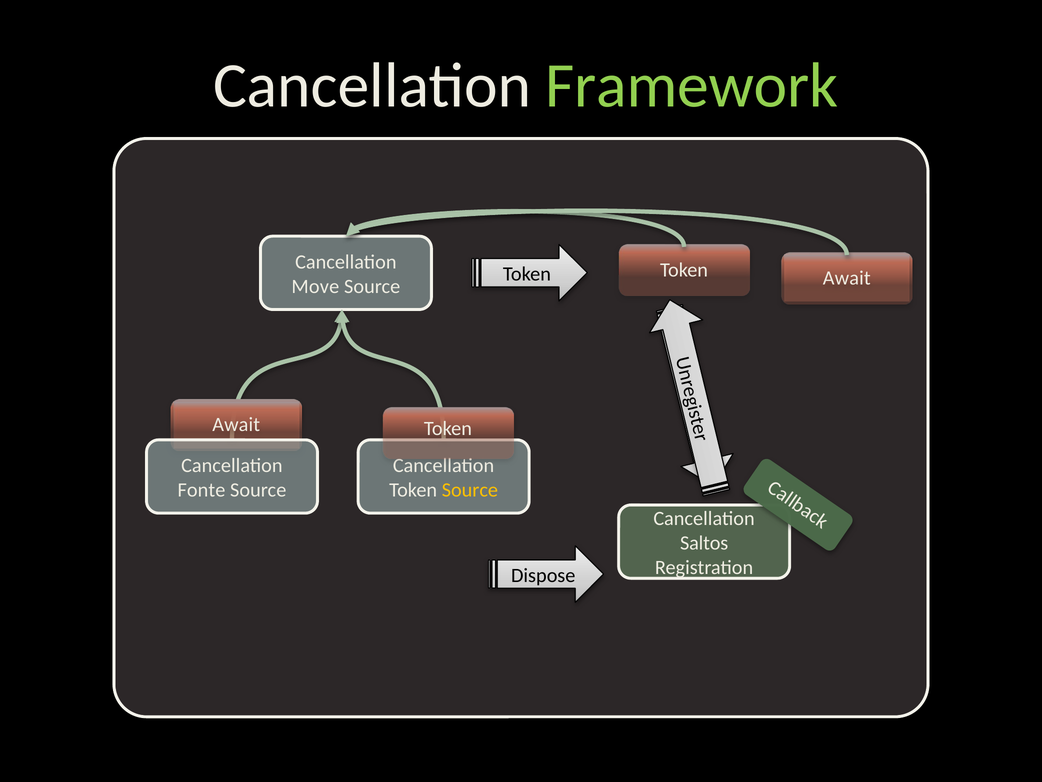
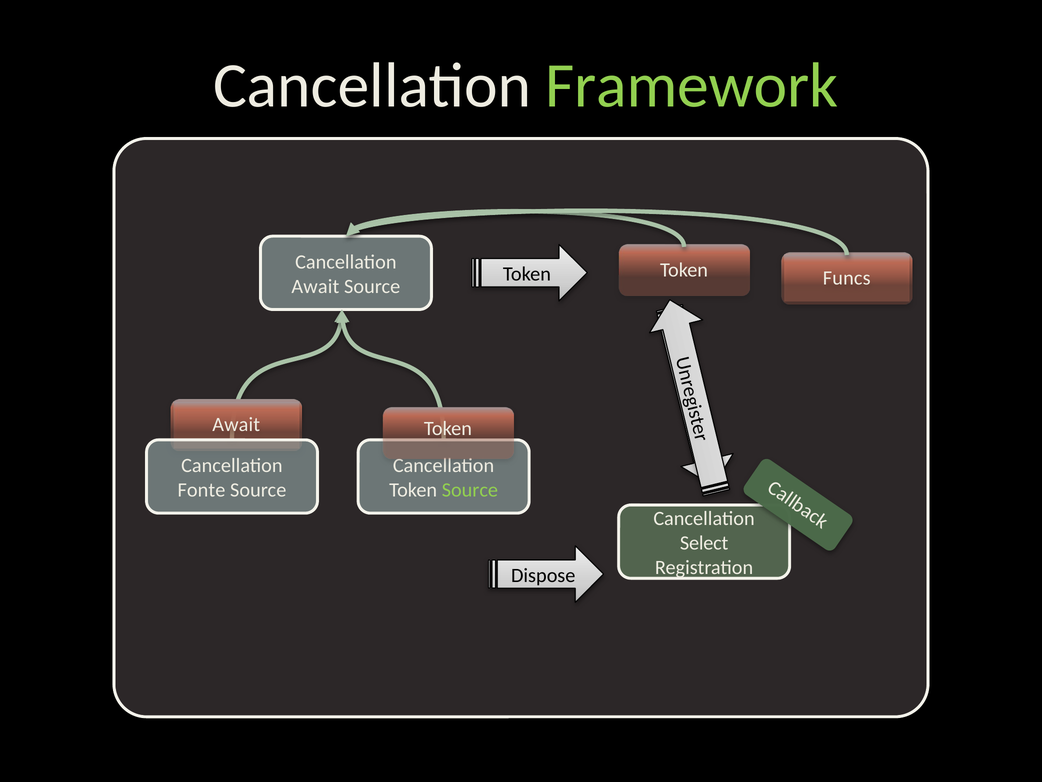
Token Await: Await -> Funcs
Move at (315, 286): Move -> Await
Source at (470, 490) colour: yellow -> light green
Saltos: Saltos -> Select
